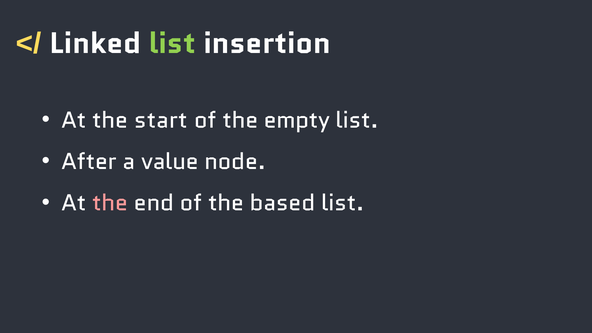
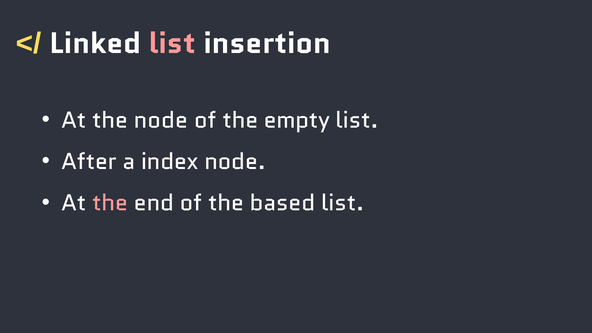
list at (172, 43) colour: light green -> pink
the start: start -> node
value: value -> index
